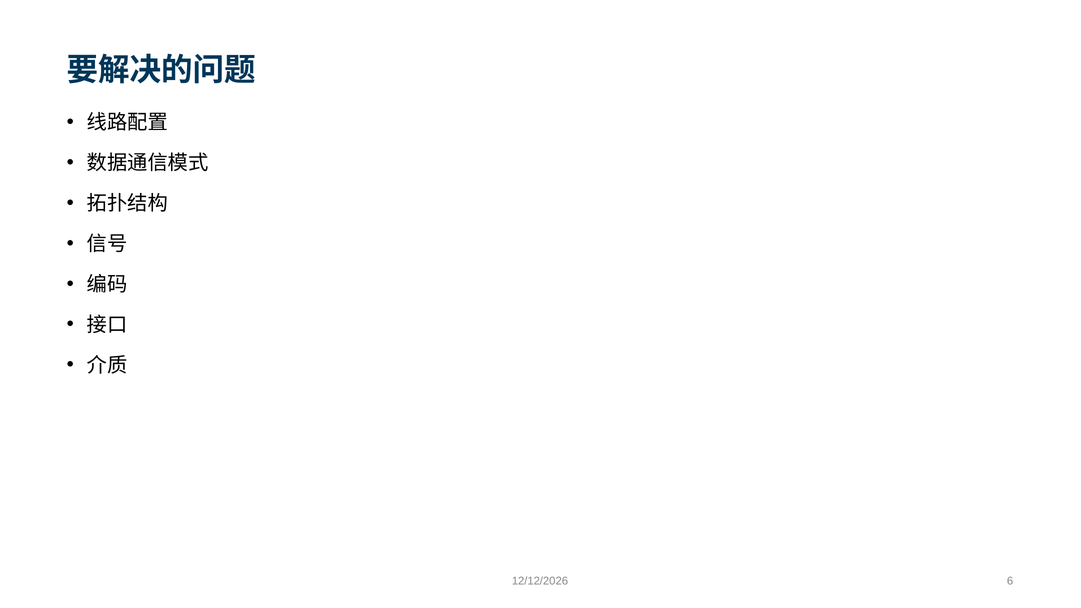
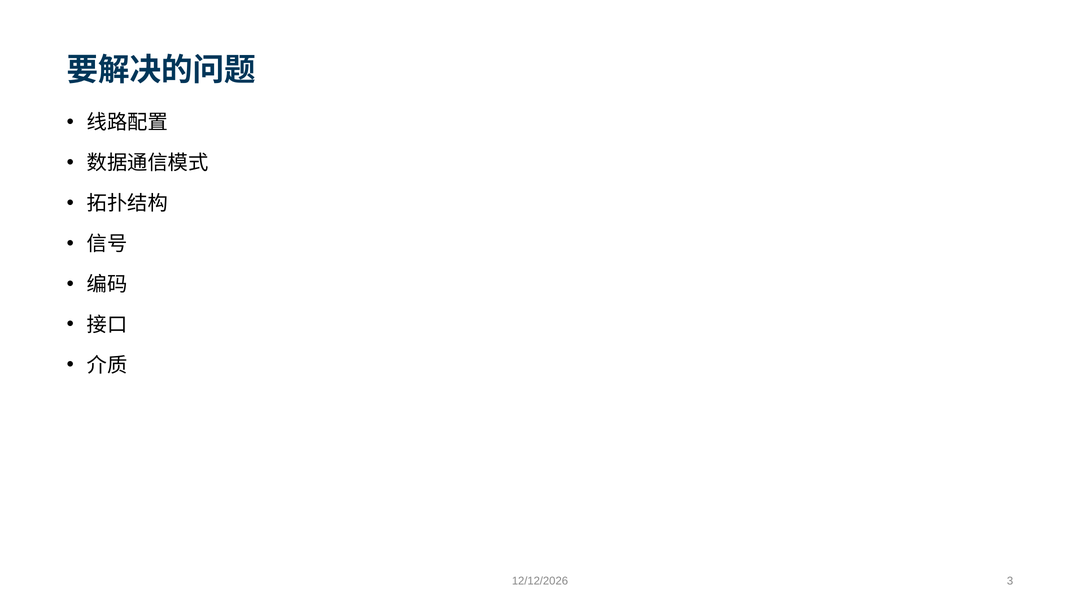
6: 6 -> 3
